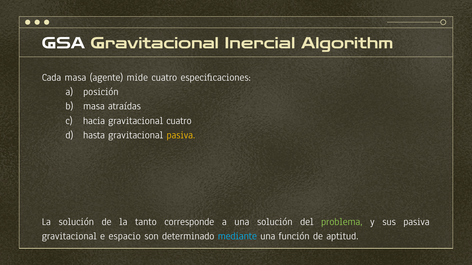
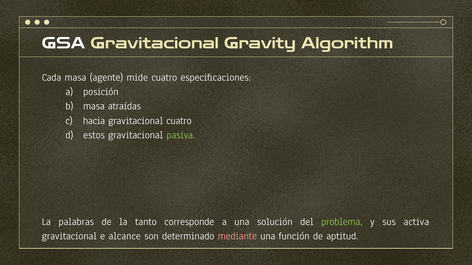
Inercial: Inercial -> Gravity
hasta: hasta -> estos
pasiva at (181, 135) colour: yellow -> light green
La solución: solución -> palabras
sus pasiva: pasiva -> activa
espacio: espacio -> alcance
mediante colour: light blue -> pink
